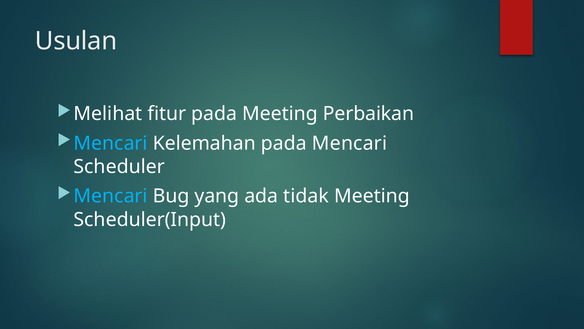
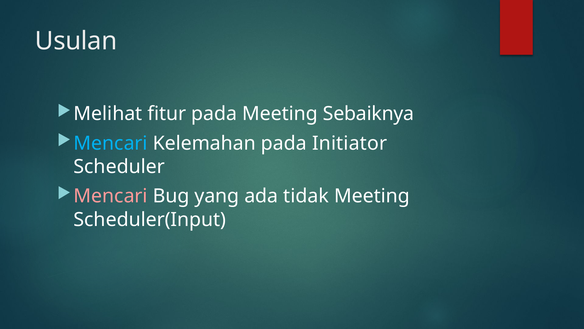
Perbaikan: Perbaikan -> Sebaiknya
pada Mencari: Mencari -> Initiator
Mencari at (111, 196) colour: light blue -> pink
